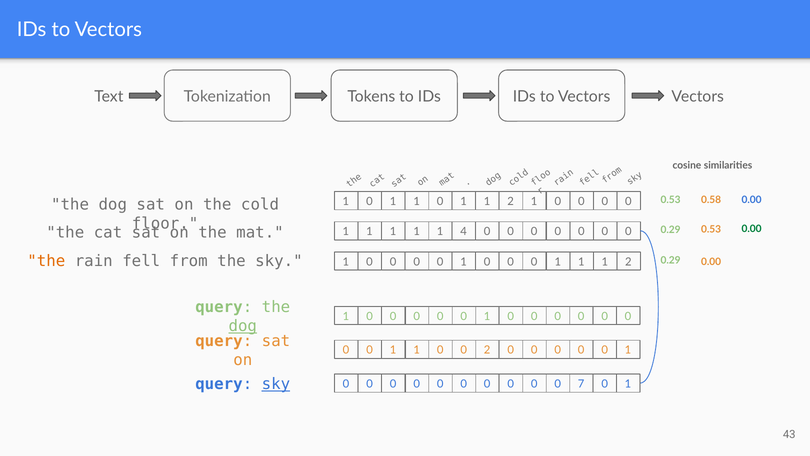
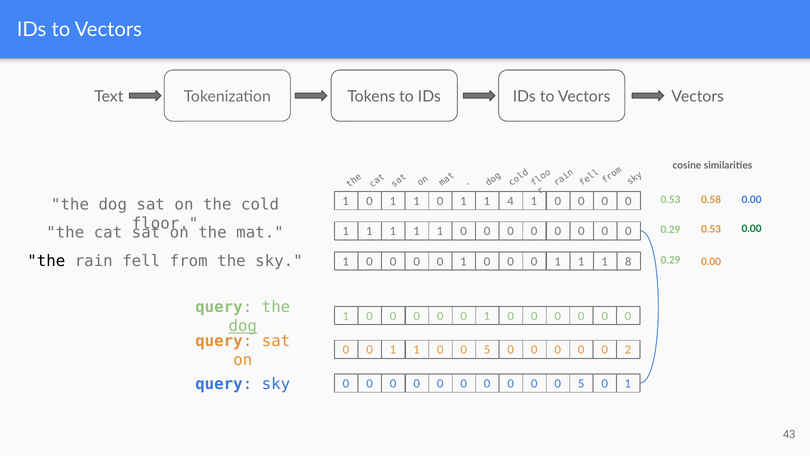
2 at (511, 201): 2 -> 4
4 at (464, 231): 4 -> 0
the at (46, 261) colour: orange -> black
2 at (628, 262): 2 -> 8
0 1 1 2: 2 -> 5
1 at (628, 350): 1 -> 2
sky at (276, 384) underline: present -> none
0 7: 7 -> 5
